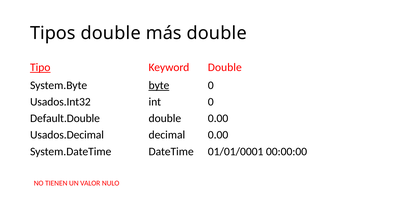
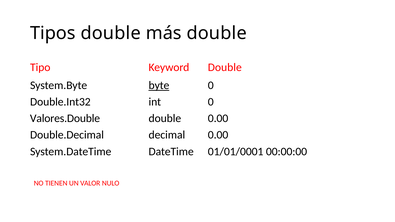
Tipo underline: present -> none
Usados.Int32: Usados.Int32 -> Double.Int32
Default.Double: Default.Double -> Valores.Double
Usados.Decimal: Usados.Decimal -> Double.Decimal
